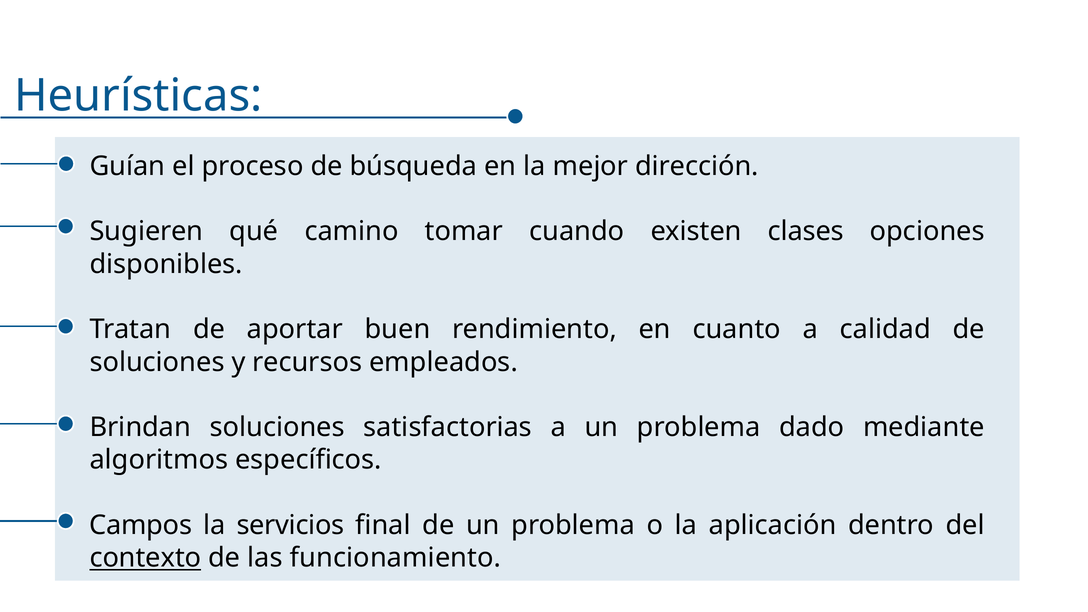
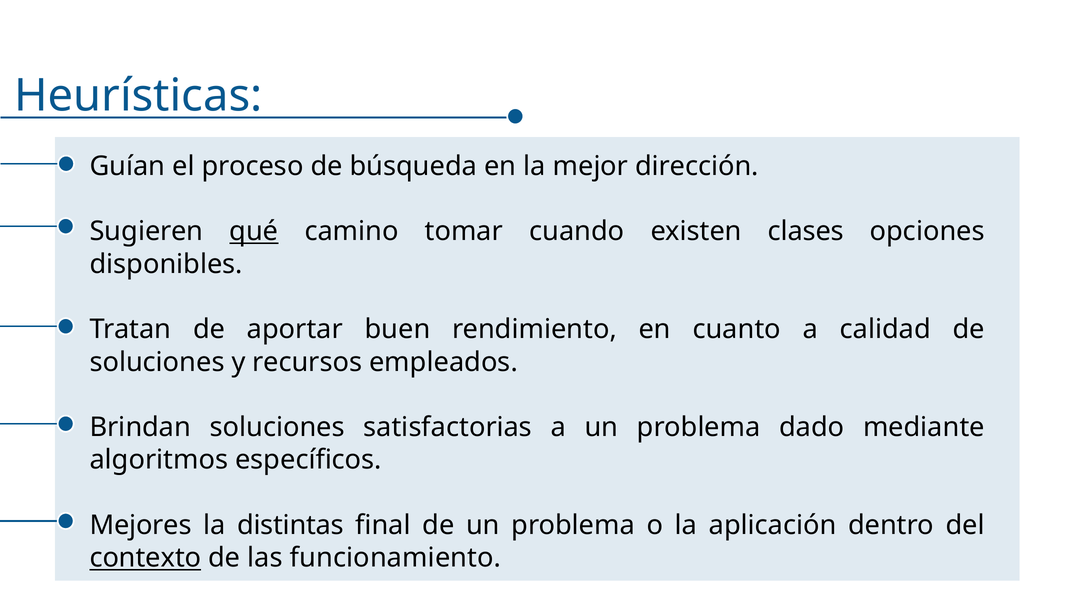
qué underline: none -> present
Campos: Campos -> Mejores
servicios: servicios -> distintas
